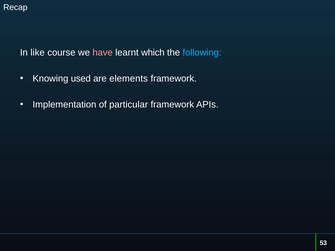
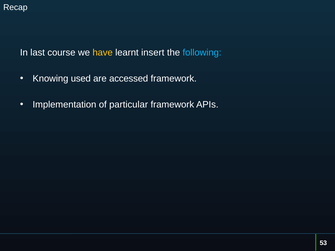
like: like -> last
have colour: pink -> yellow
which: which -> insert
elements: elements -> accessed
